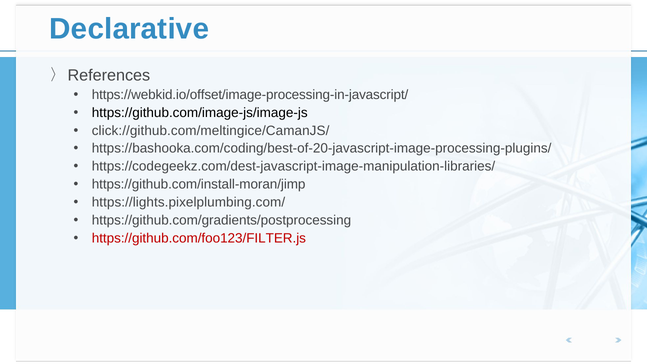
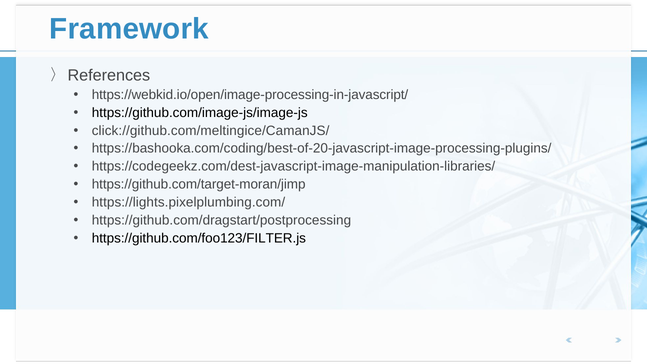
Declarative: Declarative -> Framework
https://webkid.io/offset/image-processing-in-javascript/: https://webkid.io/offset/image-processing-in-javascript/ -> https://webkid.io/open/image-processing-in-javascript/
https://github.com/install-moran/jimp: https://github.com/install-moran/jimp -> https://github.com/target-moran/jimp
https://github.com/gradients/postprocessing: https://github.com/gradients/postprocessing -> https://github.com/dragstart/postprocessing
https://github.com/foo123/FILTER.js colour: red -> black
